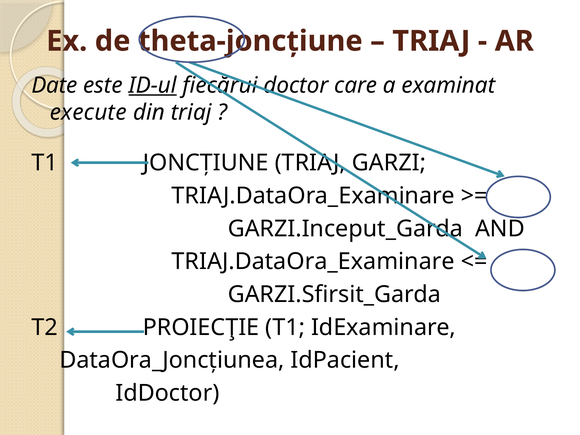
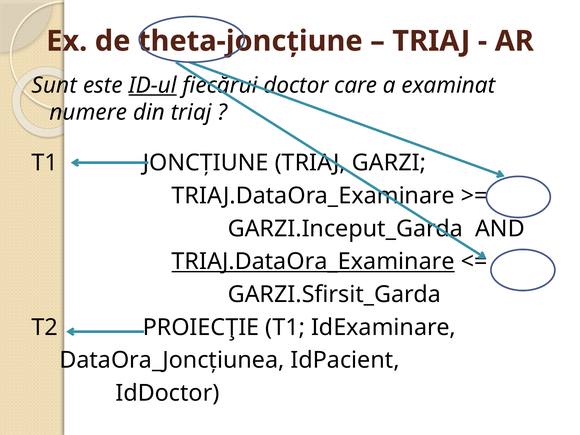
Date: Date -> Sunt
execute: execute -> numere
TRIAJ.DataOra_Examinare at (313, 262) underline: none -> present
